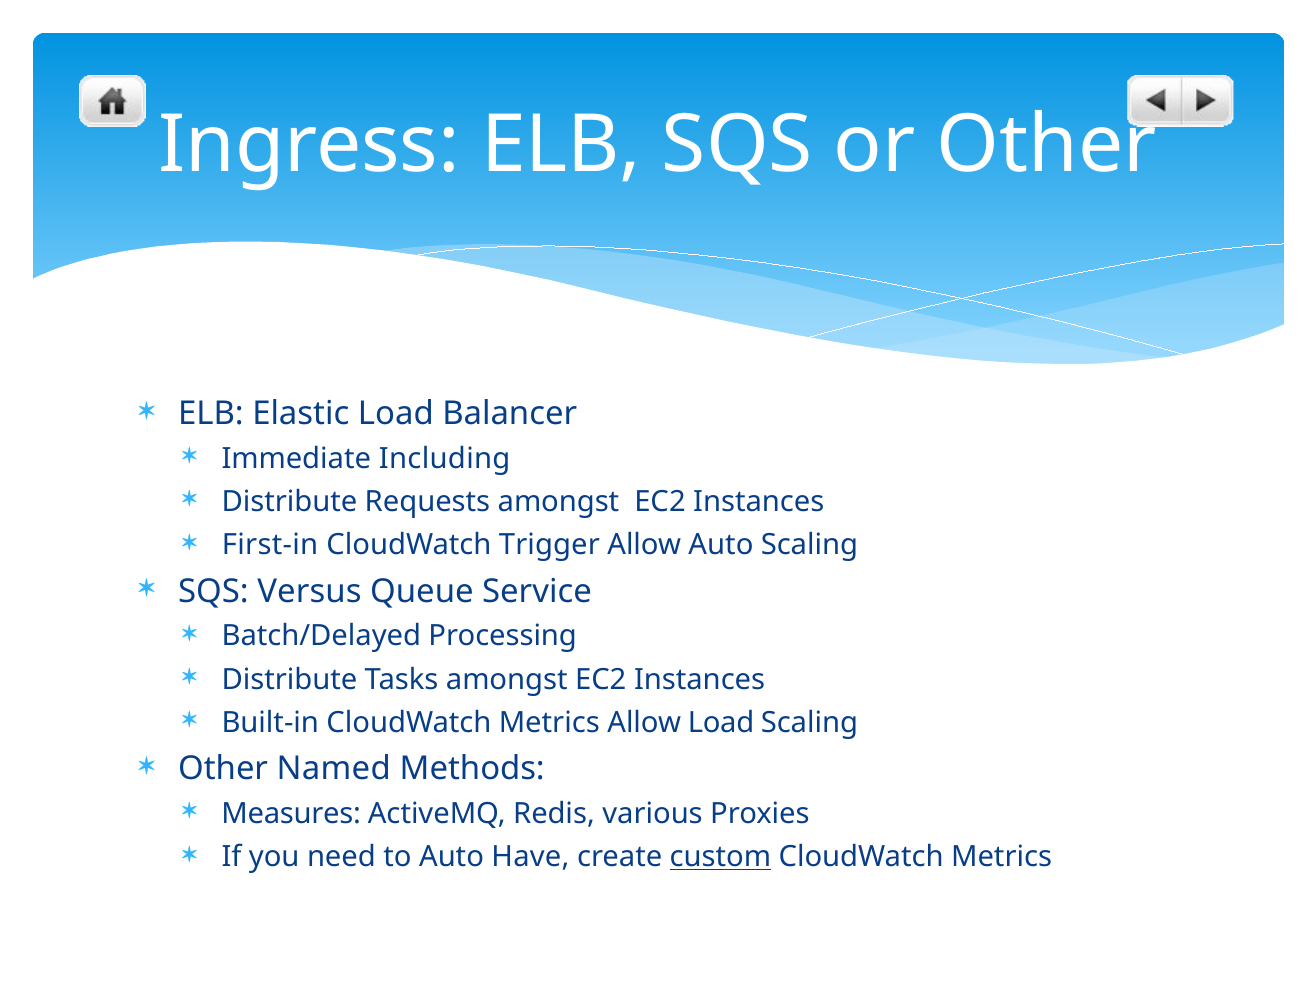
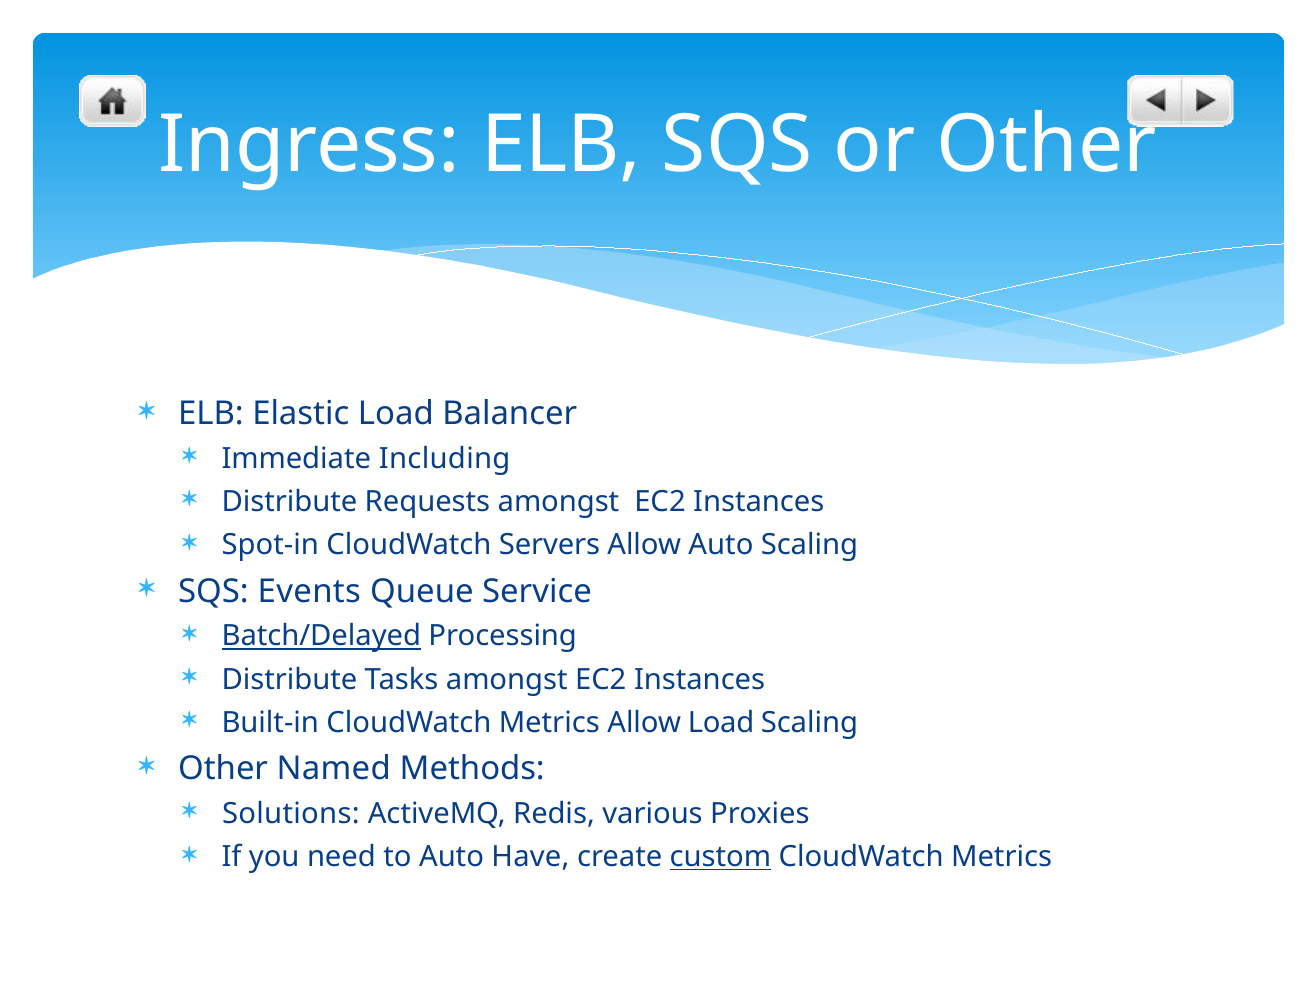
First-in: First-in -> Spot-in
Trigger: Trigger -> Servers
Versus: Versus -> Events
Batch/Delayed underline: none -> present
Measures: Measures -> Solutions
